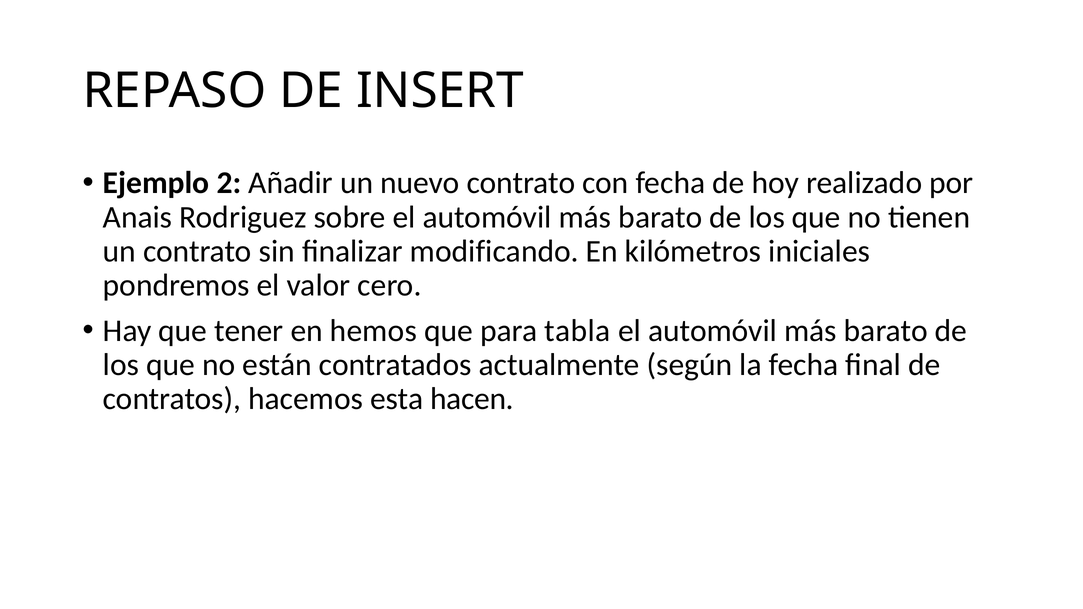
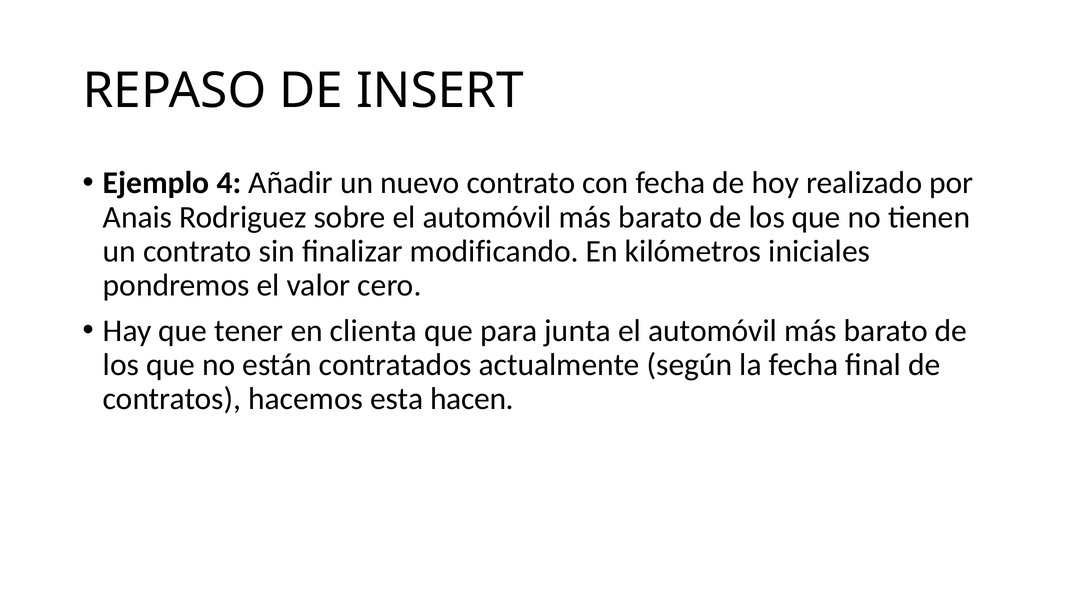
2: 2 -> 4
hemos: hemos -> clienta
tabla: tabla -> junta
